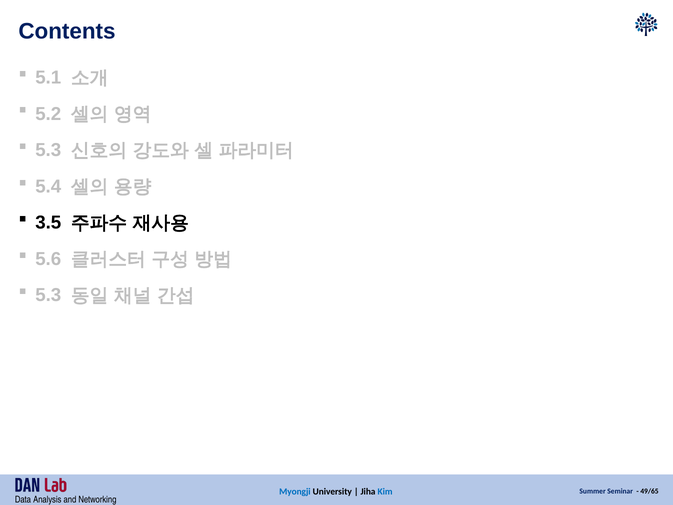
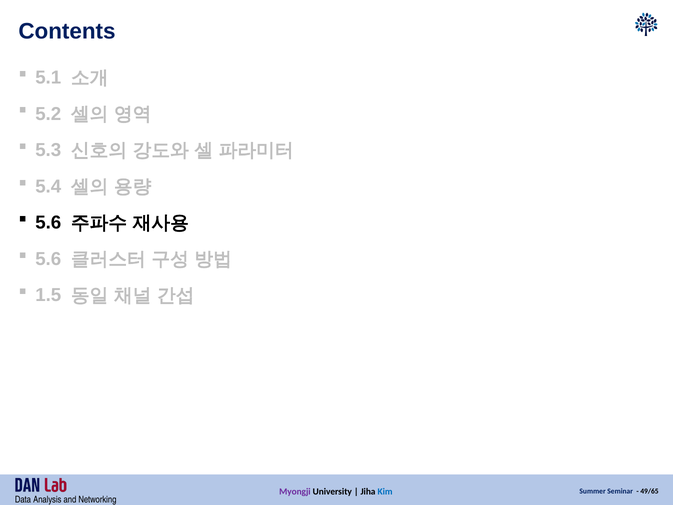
3.5 at (48, 223): 3.5 -> 5.6
5.3 at (48, 295): 5.3 -> 1.5
Myongji colour: blue -> purple
